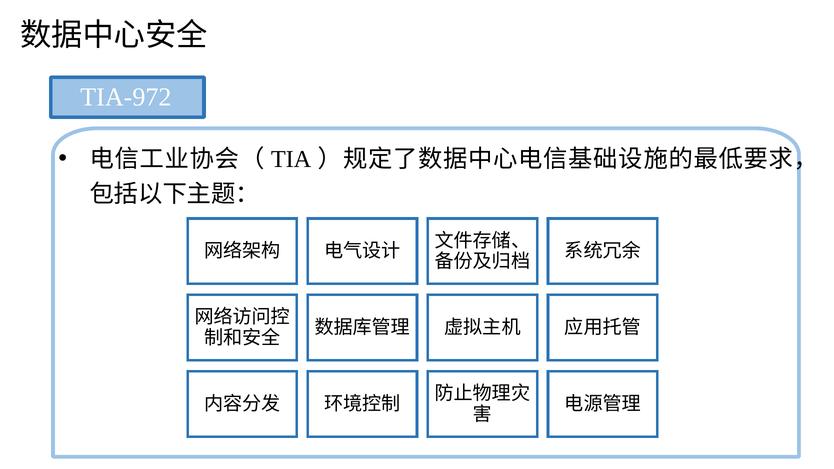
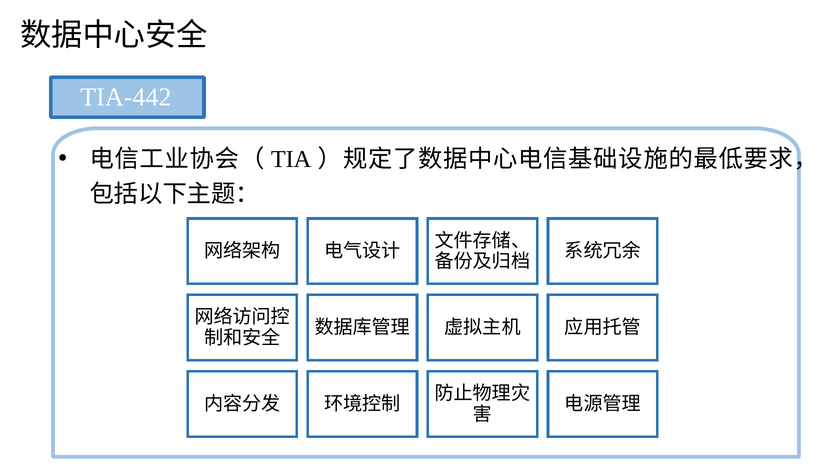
TIA-972: TIA-972 -> TIA-442
